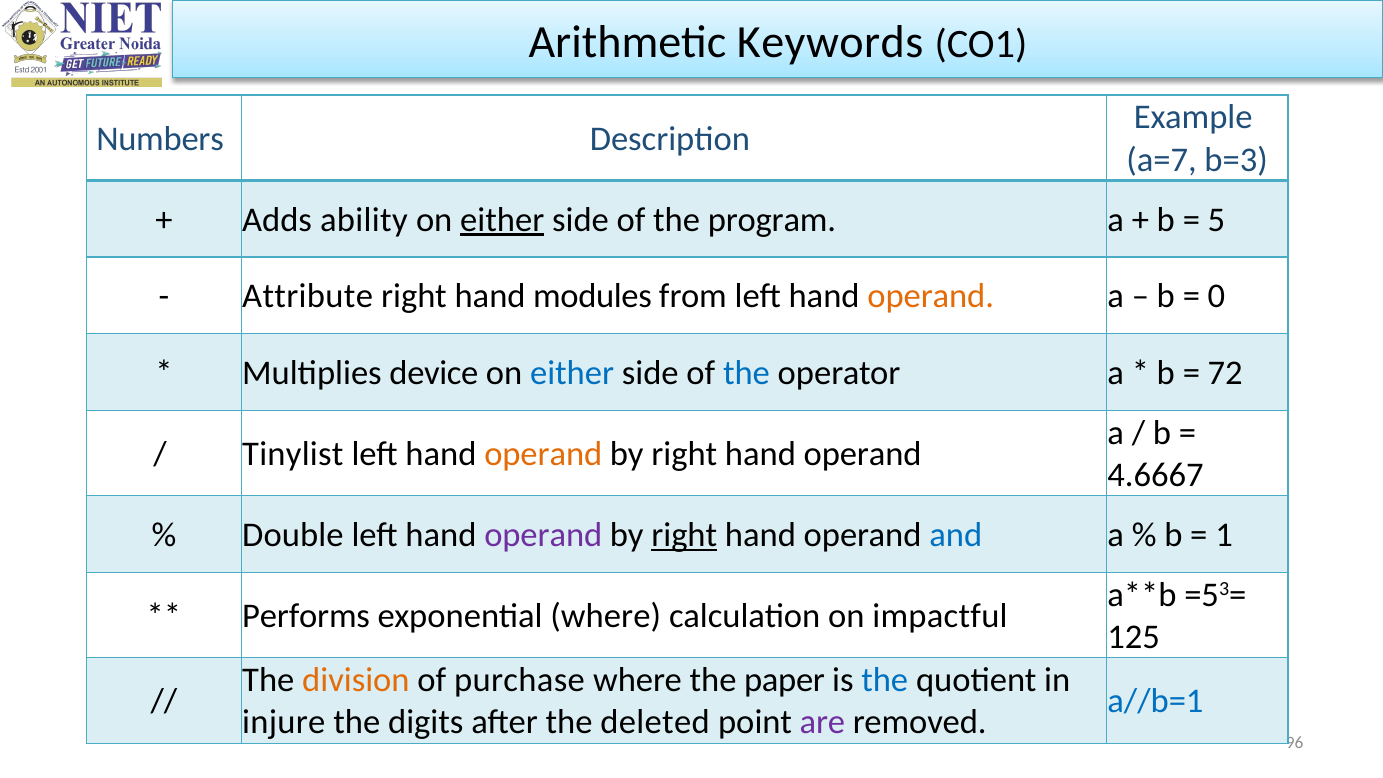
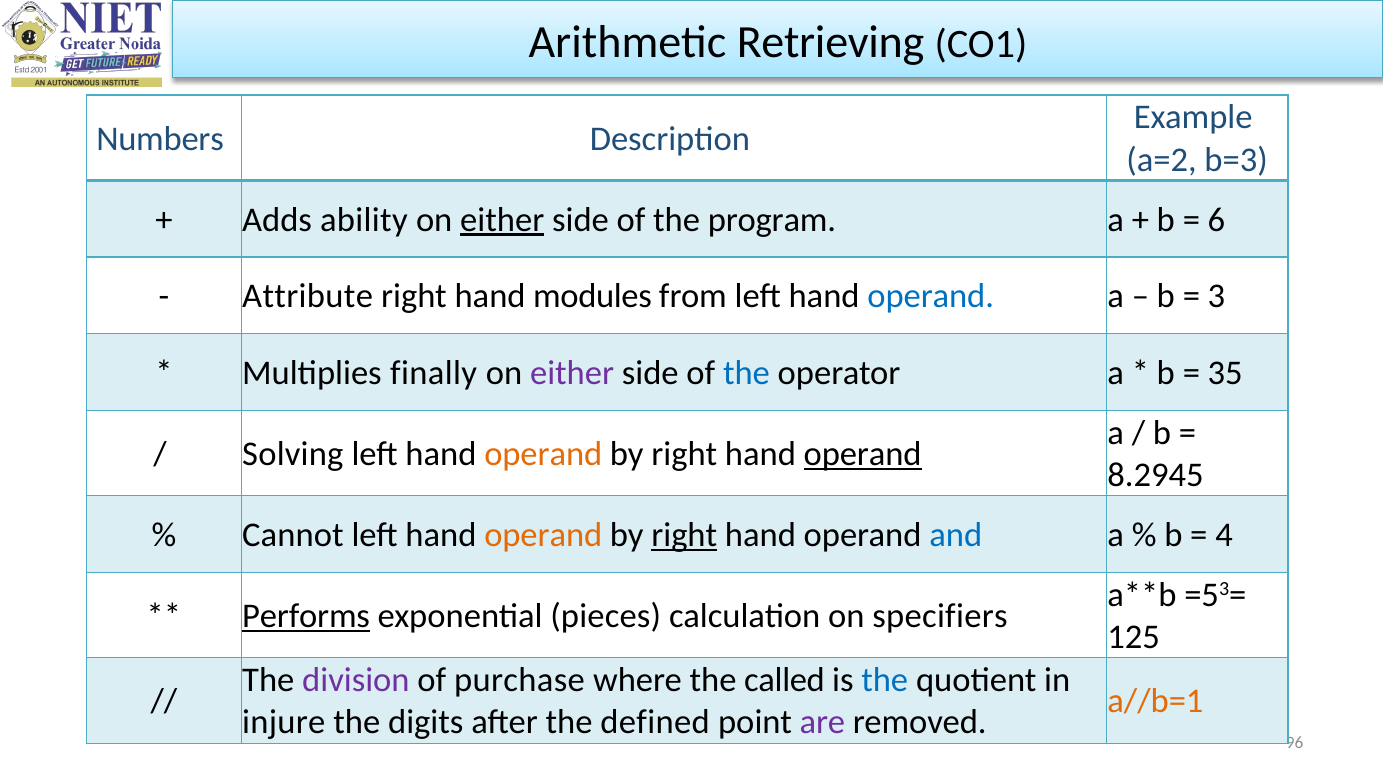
Keywords: Keywords -> Retrieving
a=7: a=7 -> a=2
5: 5 -> 6
operand at (931, 296) colour: orange -> blue
0: 0 -> 3
device: device -> finally
either at (572, 373) colour: blue -> purple
72: 72 -> 35
Tinylist: Tinylist -> Solving
operand at (863, 454) underline: none -> present
4.6667: 4.6667 -> 8.2945
Double: Double -> Cannot
operand at (543, 535) colour: purple -> orange
1: 1 -> 4
Performs underline: none -> present
exponential where: where -> pieces
impactful: impactful -> specifiers
division colour: orange -> purple
paper: paper -> called
a//b=1 colour: blue -> orange
deleted: deleted -> defined
